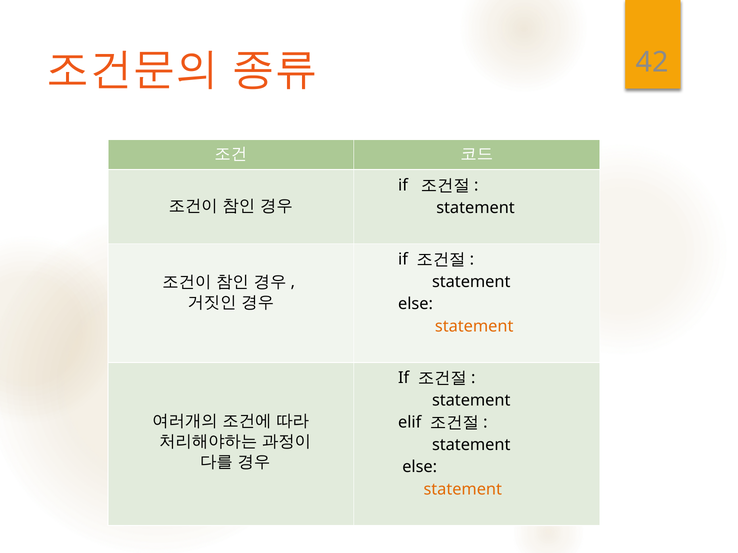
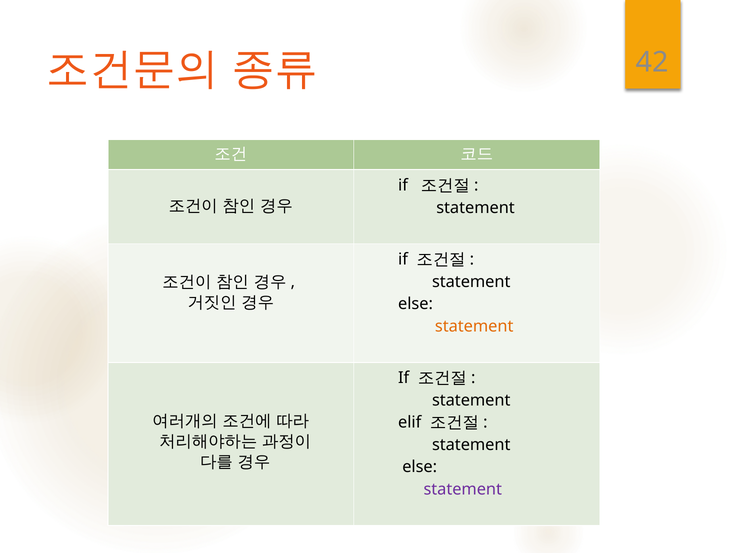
statement at (463, 490) colour: orange -> purple
